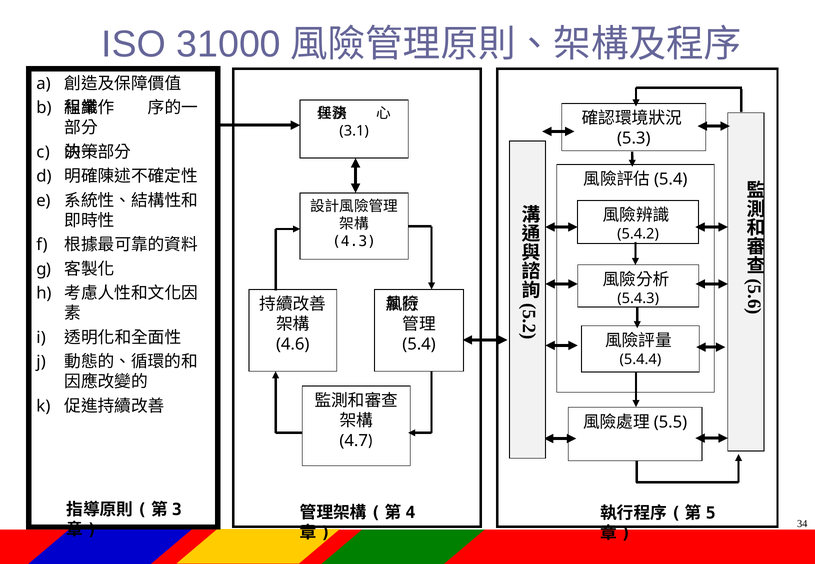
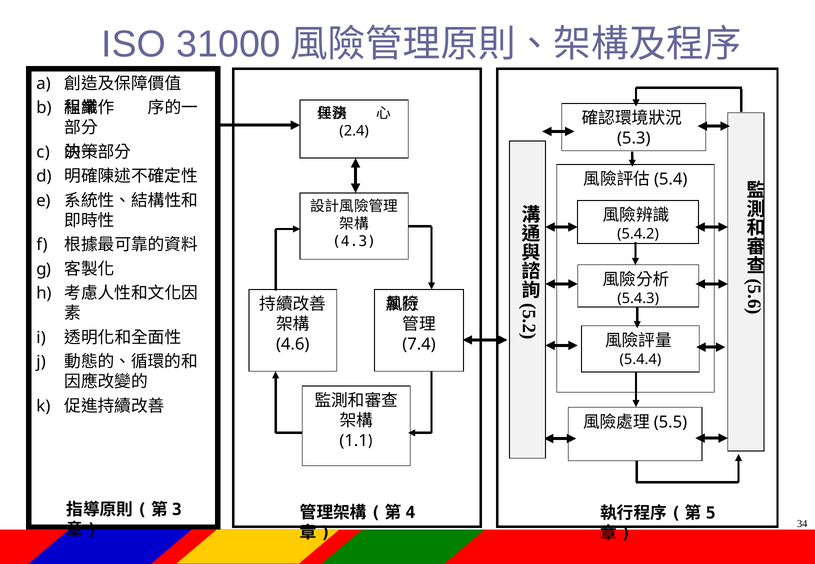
3.1: 3.1 -> 2.4
5.4: 5.4 -> 7.4
4.7: 4.7 -> 1.1
